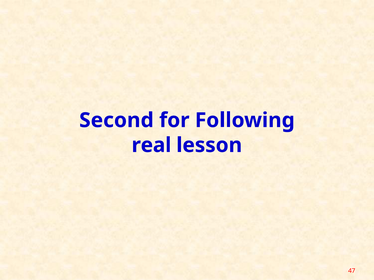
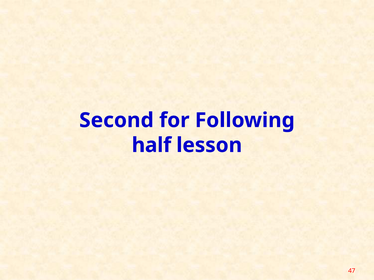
real: real -> half
